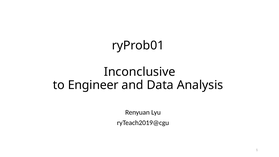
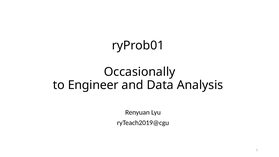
Inconclusive: Inconclusive -> Occasionally
